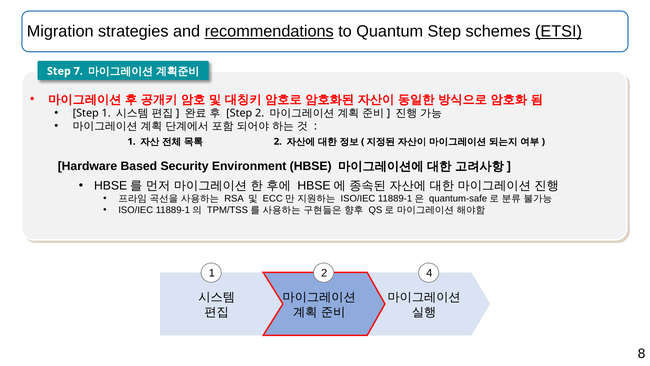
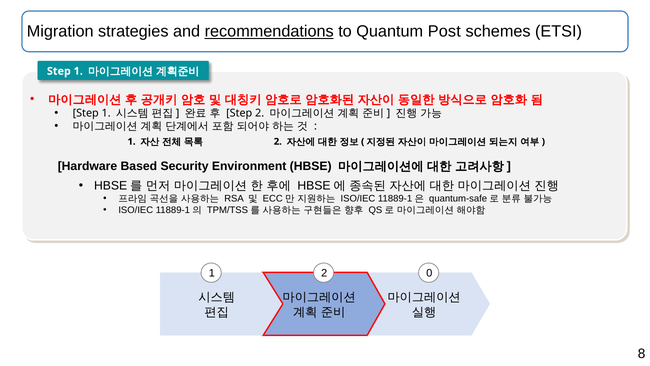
Quantum Step: Step -> Post
ETSI underline: present -> none
7 at (78, 71): 7 -> 1
4: 4 -> 0
